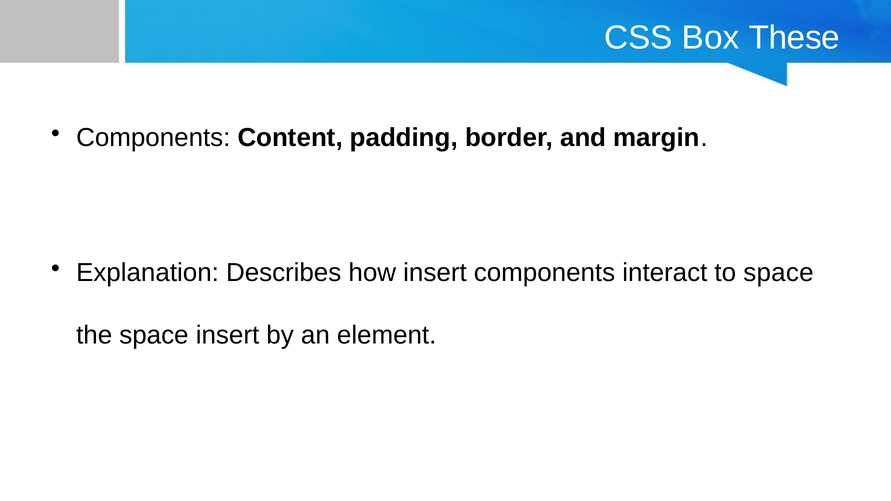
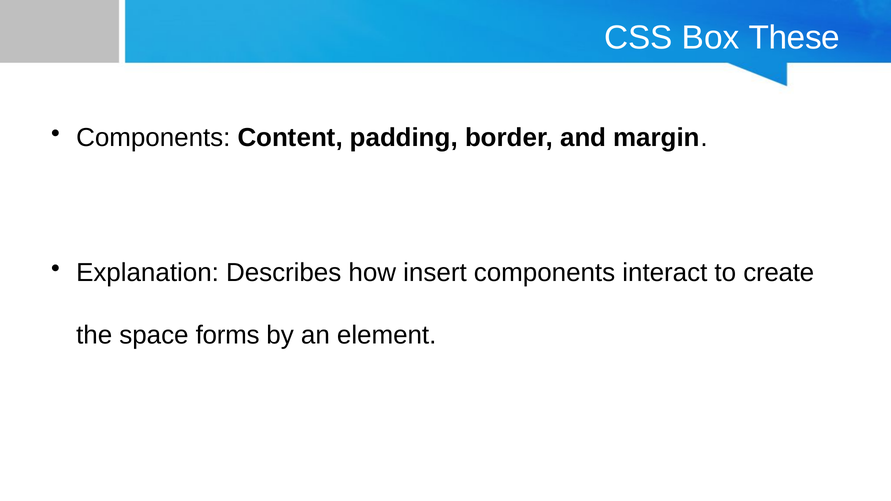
to space: space -> create
space insert: insert -> forms
